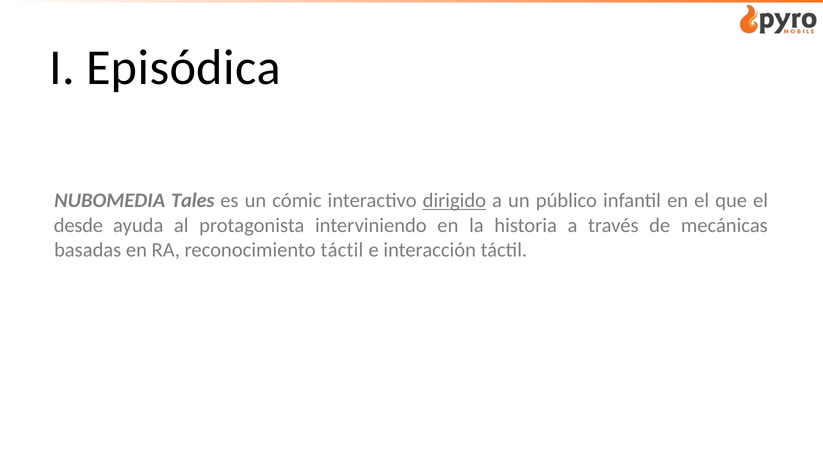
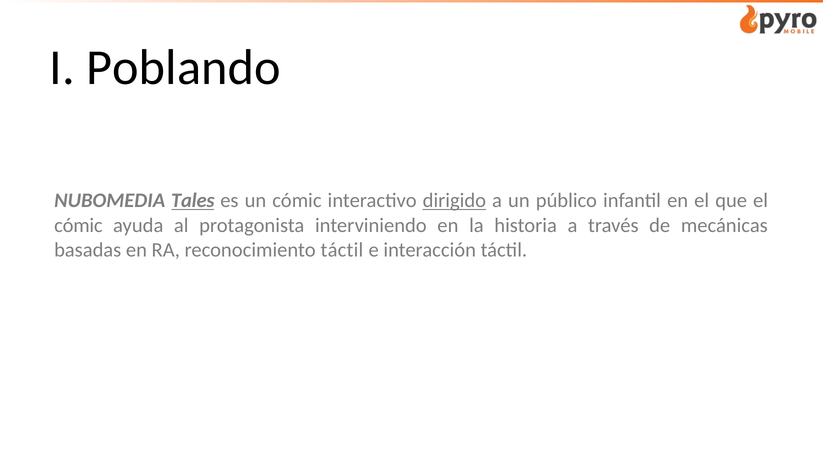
Episódica: Episódica -> Poblando
Tales underline: none -> present
desde at (78, 225): desde -> cómic
